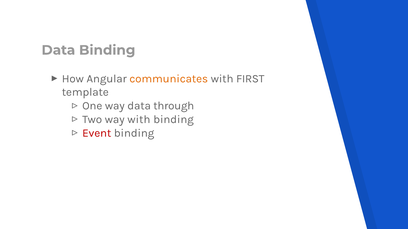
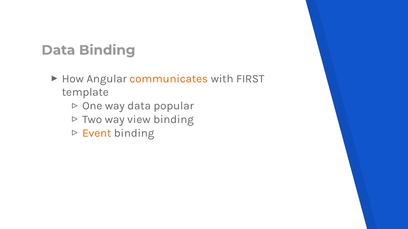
through: through -> popular
way with: with -> view
Event colour: red -> orange
